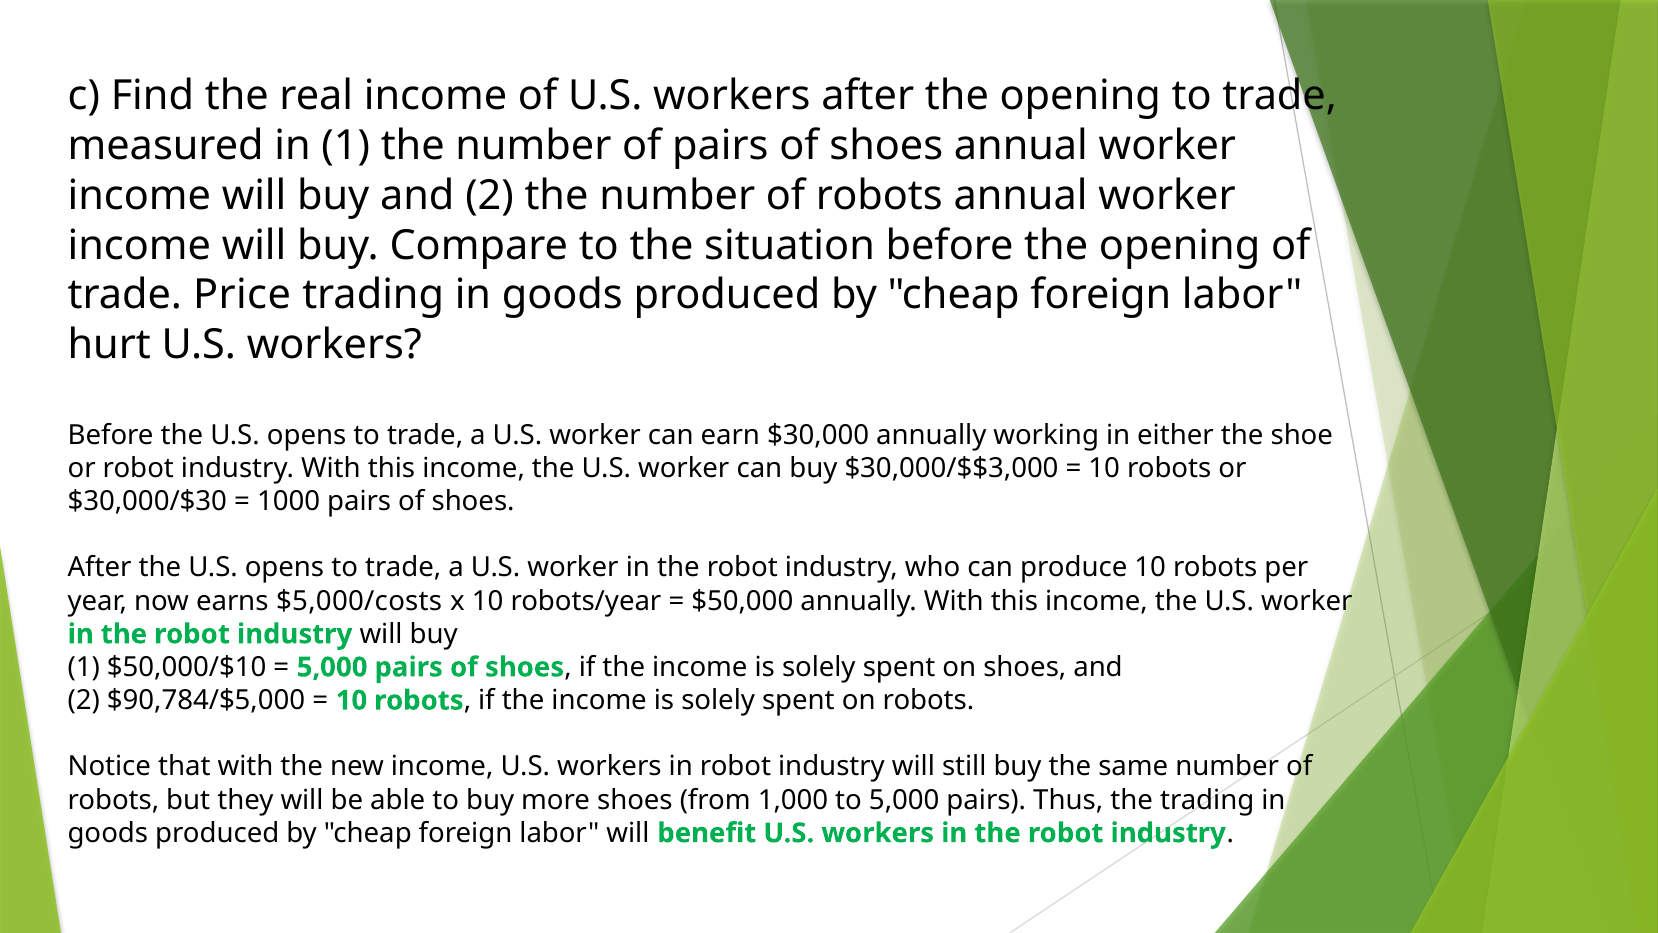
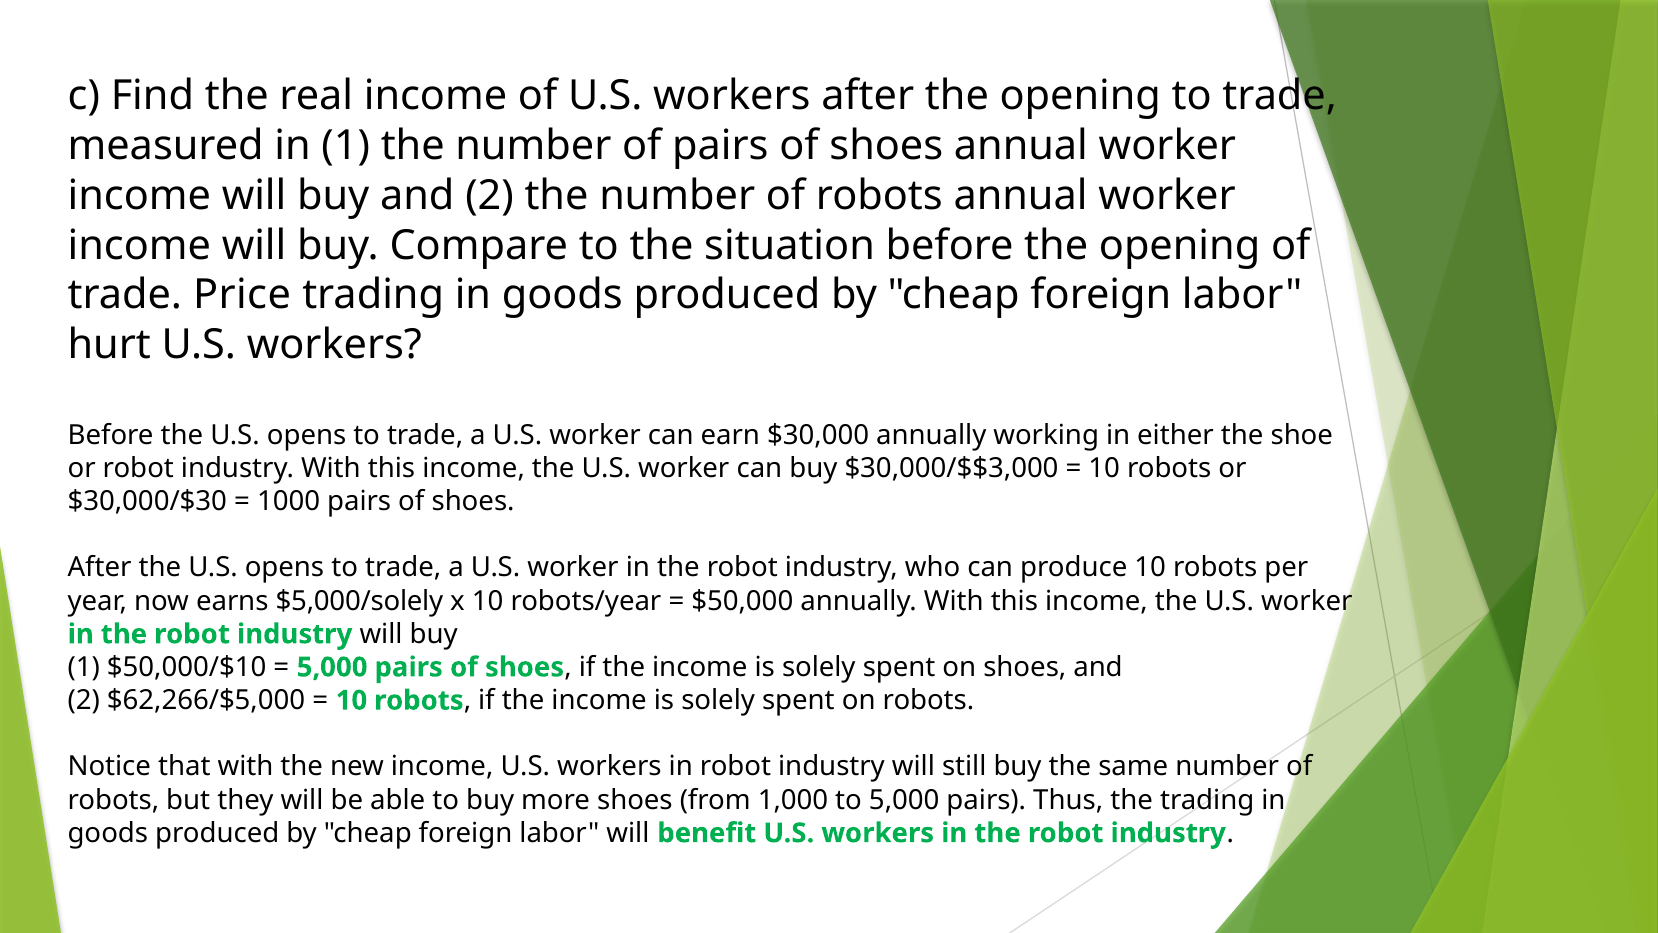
$5,000/costs: $5,000/costs -> $5,000/solely
$90,784/$5,000: $90,784/$5,000 -> $62,266/$5,000
